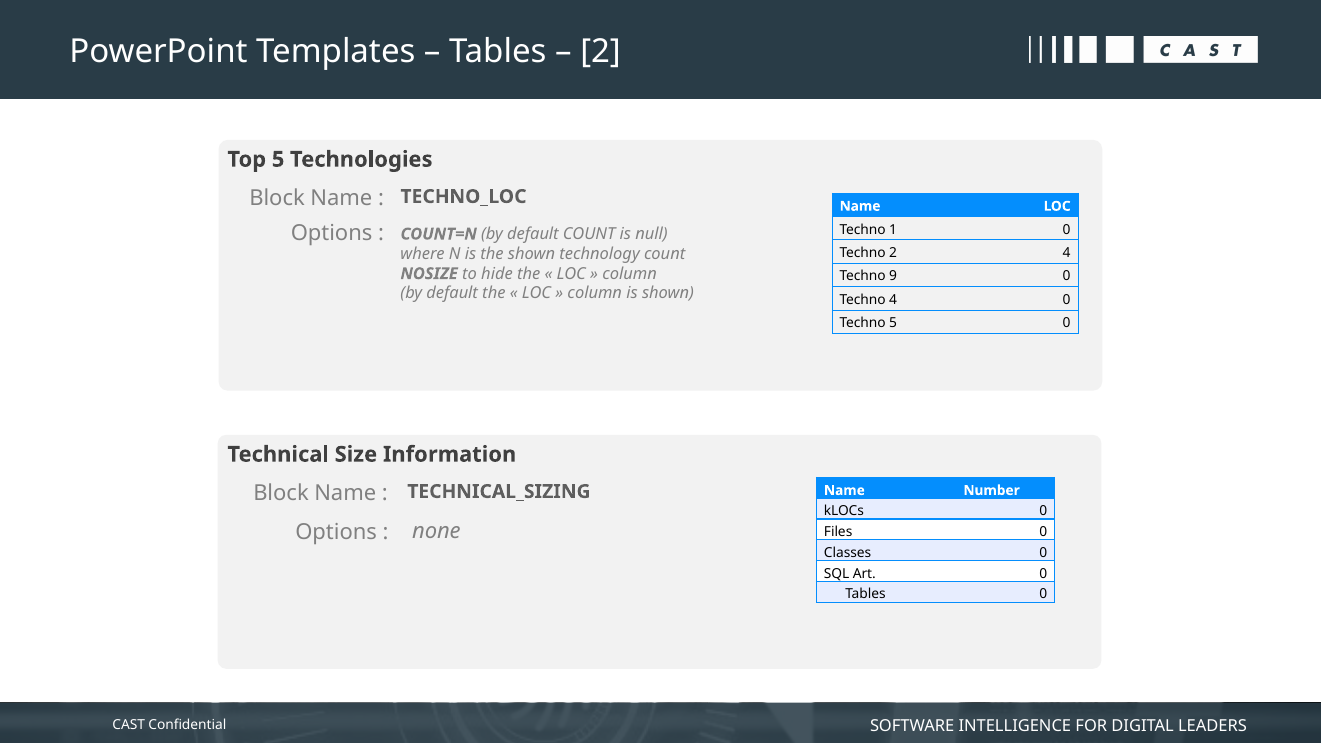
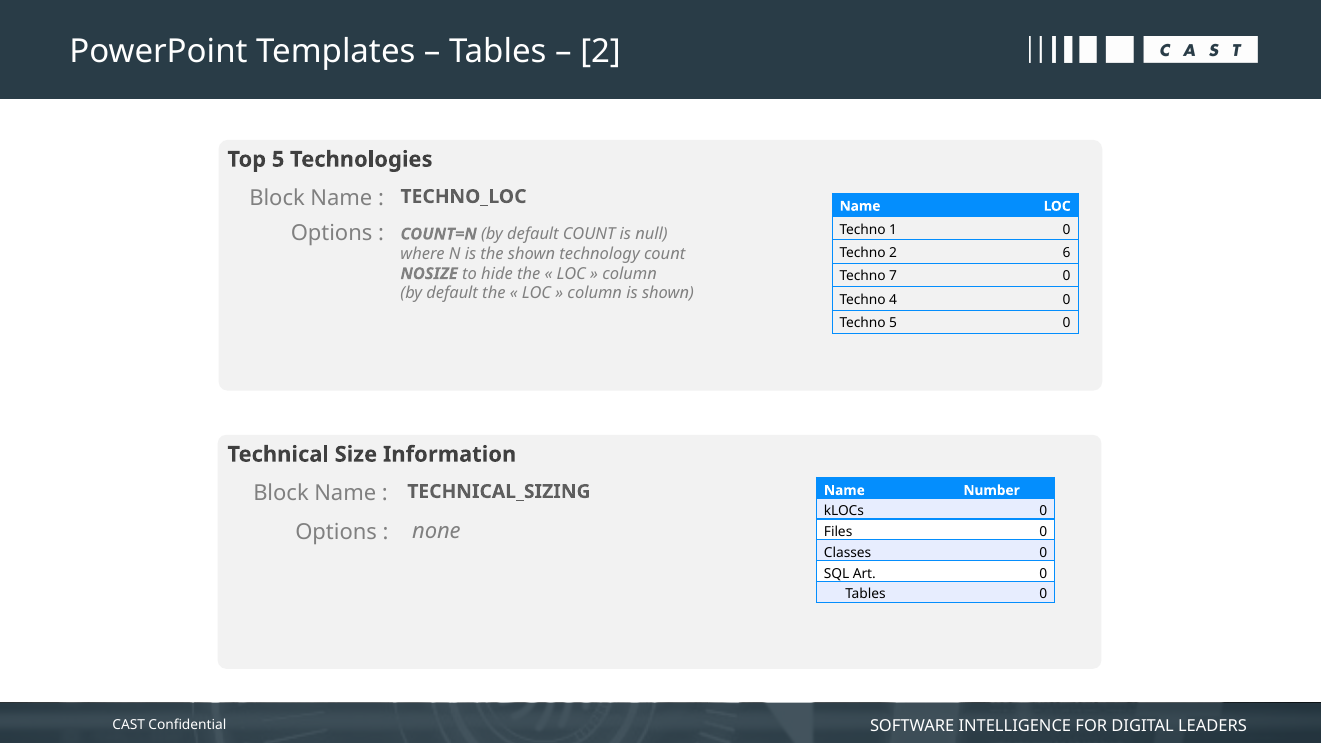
2 4: 4 -> 6
9: 9 -> 7
